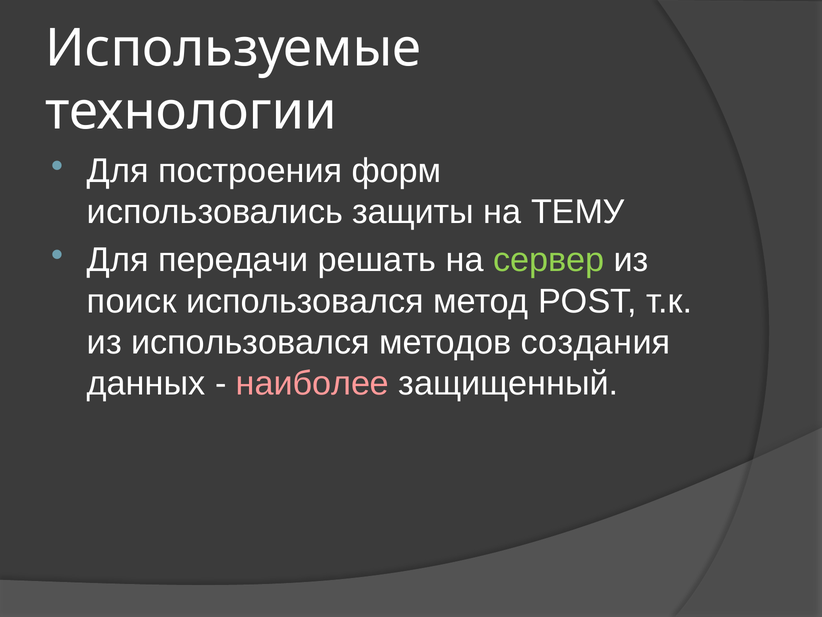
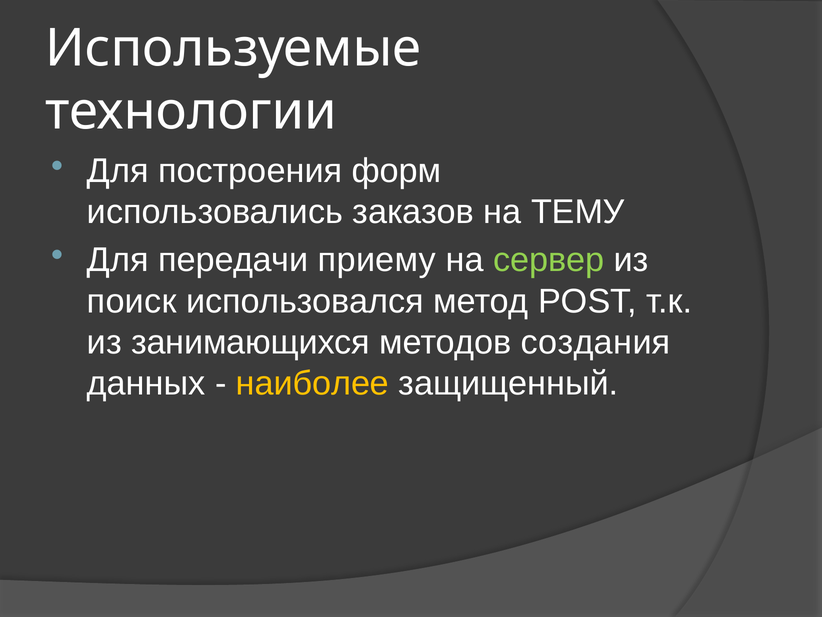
защиты: защиты -> заказов
решать: решать -> приему
из использовался: использовался -> занимающихся
наиболее colour: pink -> yellow
